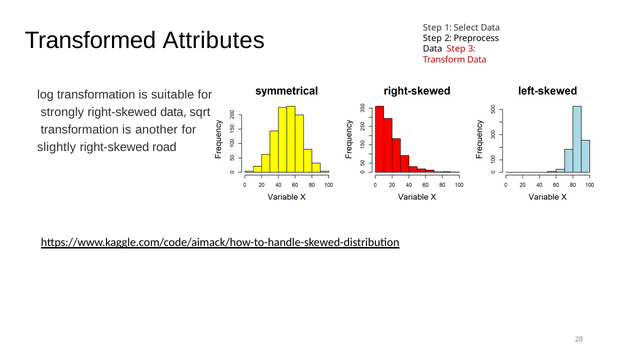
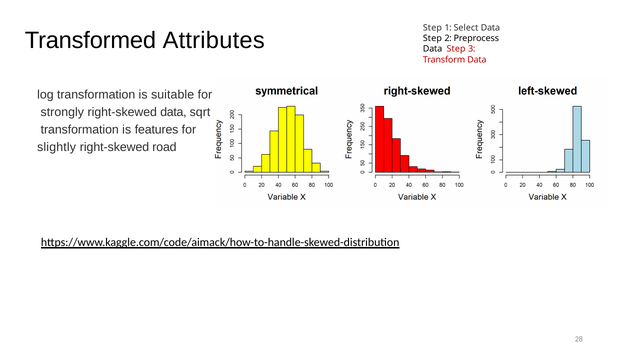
another: another -> features
